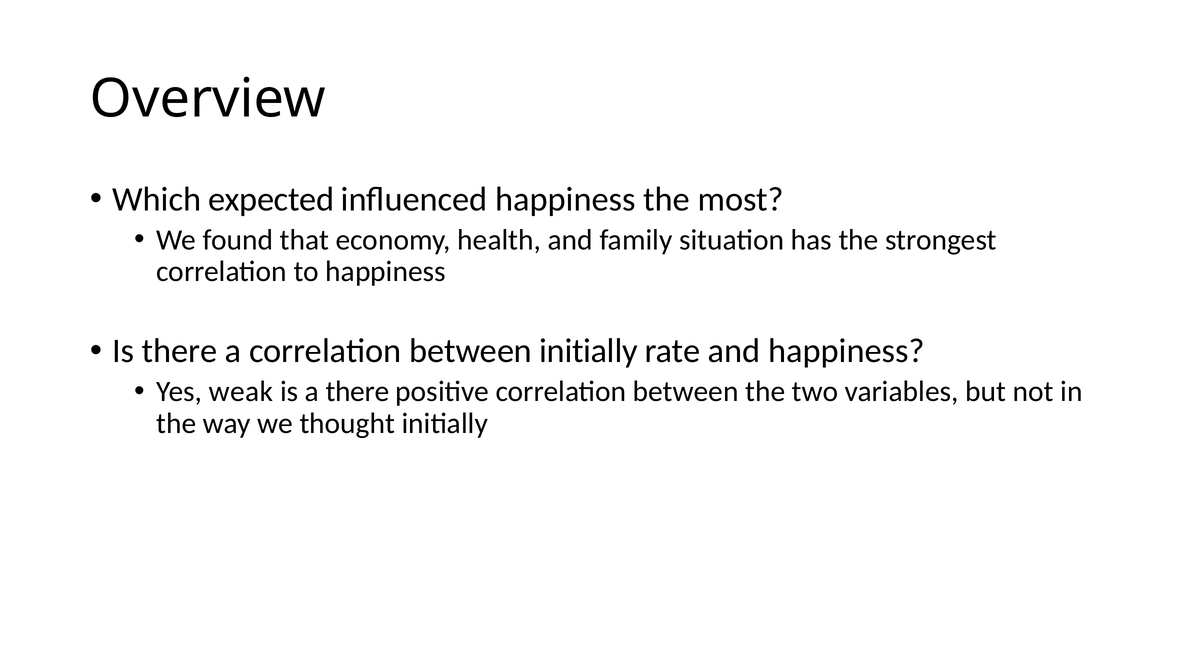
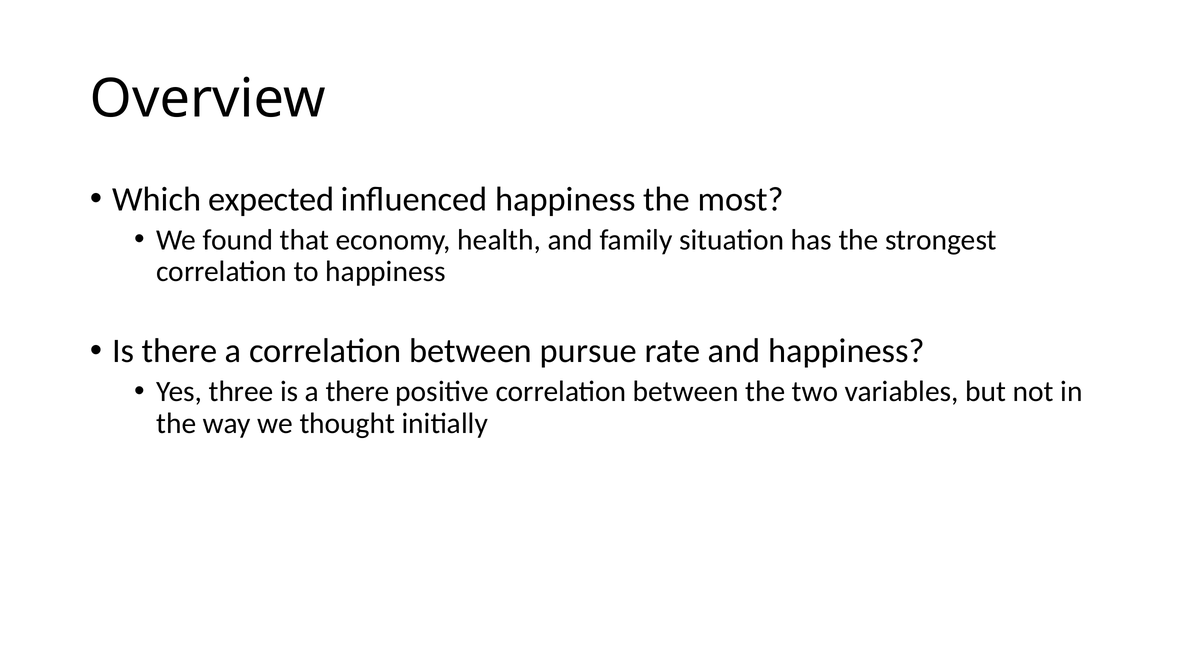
between initially: initially -> pursue
weak: weak -> three
